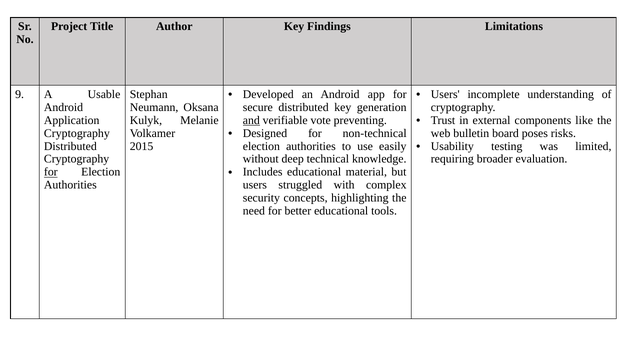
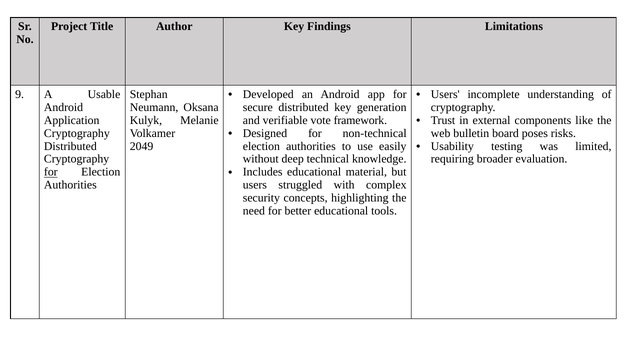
and underline: present -> none
preventing: preventing -> framework
2015: 2015 -> 2049
